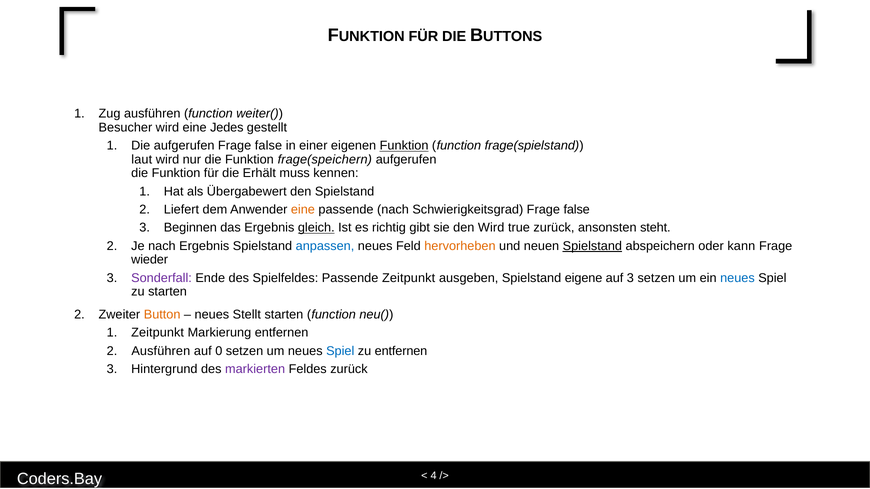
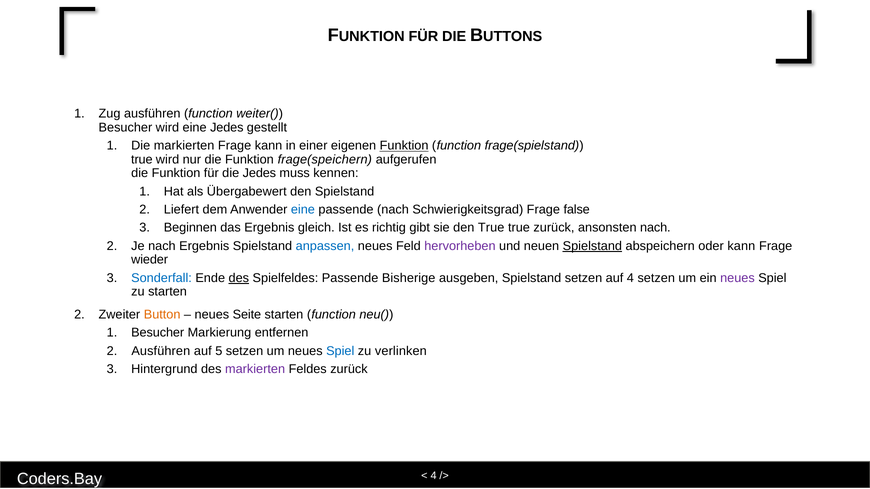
Die aufgerufen: aufgerufen -> markierten
false at (268, 146): false -> kann
laut at (142, 160): laut -> true
die Erhält: Erhält -> Jedes
eine at (303, 210) colour: orange -> blue
gleich underline: present -> none
den Wird: Wird -> True
ansonsten steht: steht -> nach
hervorheben colour: orange -> purple
Sonderfall colour: purple -> blue
des at (239, 278) underline: none -> present
Passende Zeitpunkt: Zeitpunkt -> Bisherige
Spielstand eigene: eigene -> setzen
auf 3: 3 -> 4
neues at (737, 278) colour: blue -> purple
Stellt: Stellt -> Seite
1 Zeitpunkt: Zeitpunkt -> Besucher
0: 0 -> 5
zu entfernen: entfernen -> verlinken
